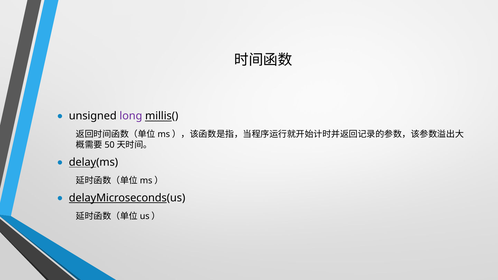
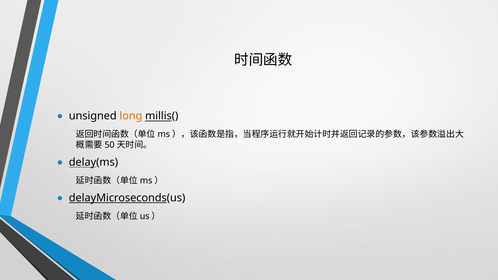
long colour: purple -> orange
